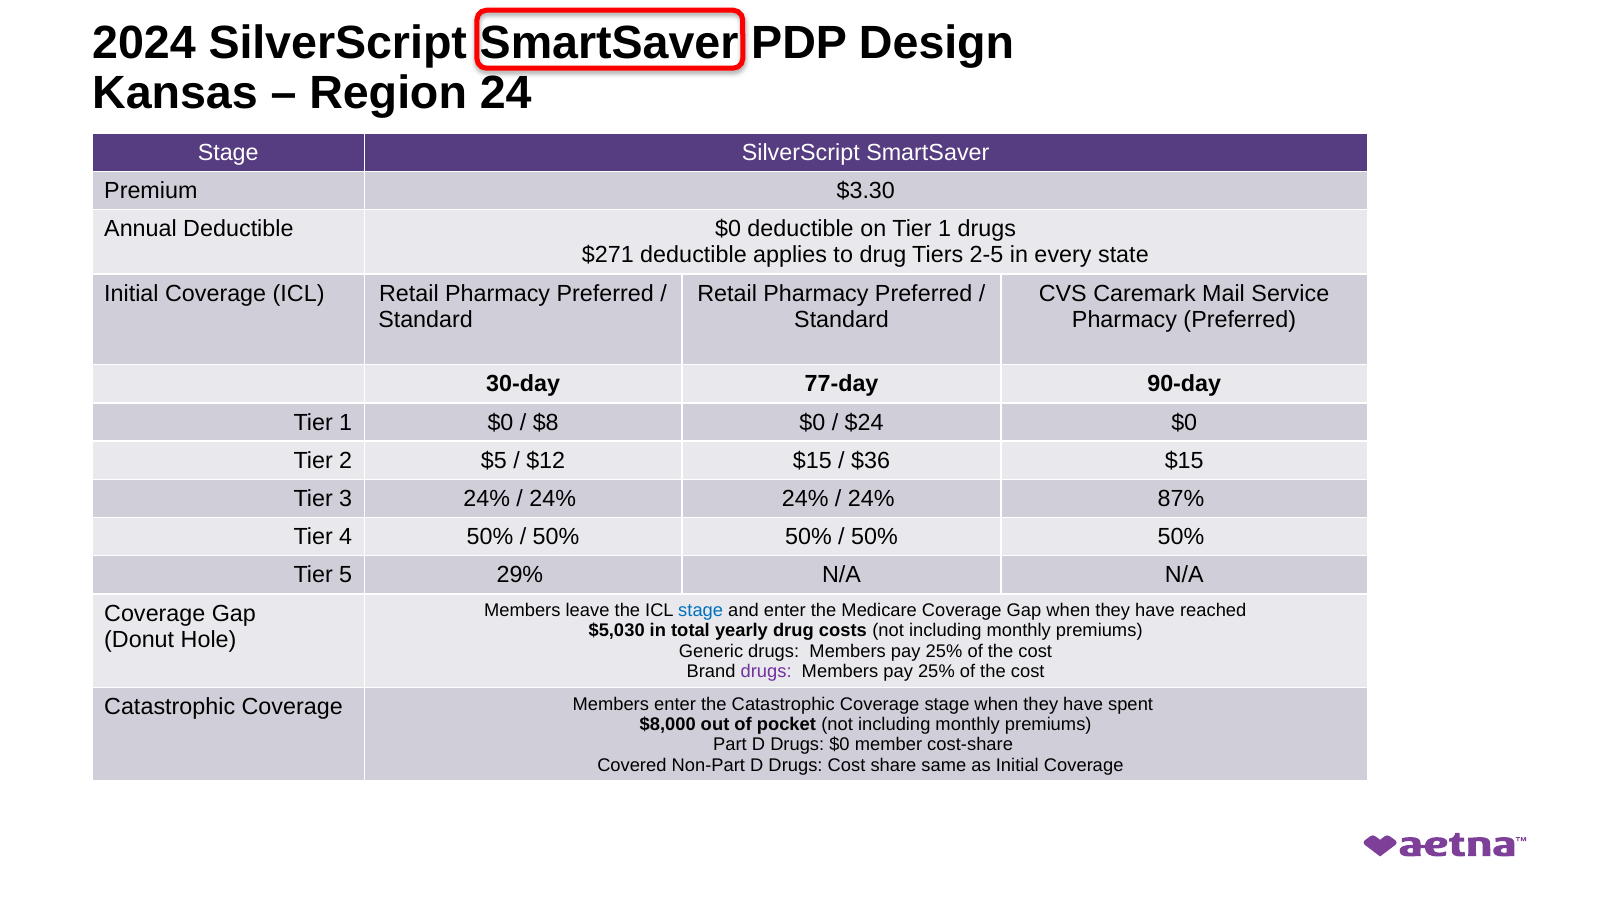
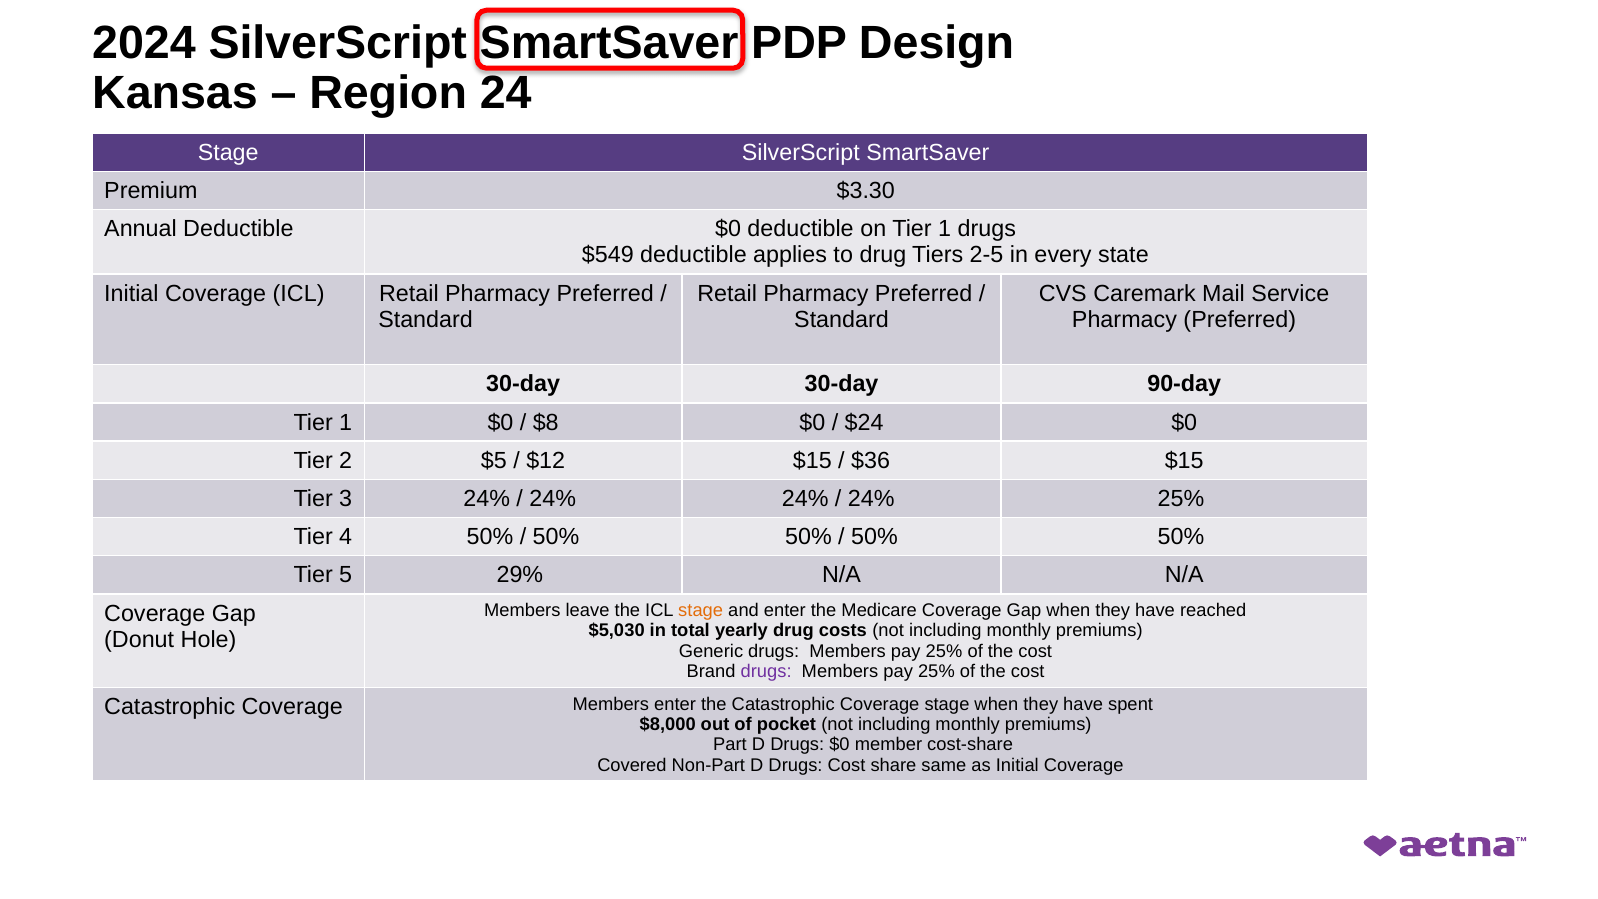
$271: $271 -> $549
30-day 77-day: 77-day -> 30-day
24% 87%: 87% -> 25%
stage at (701, 610) colour: blue -> orange
